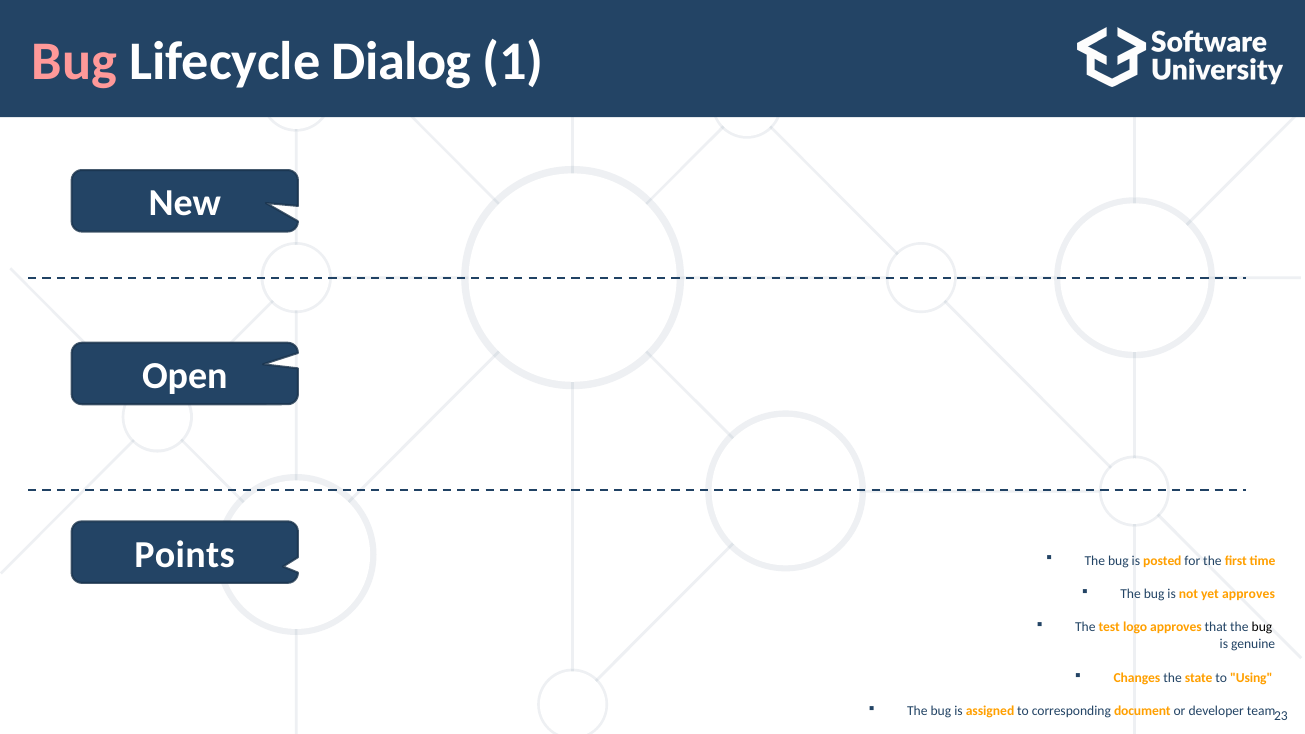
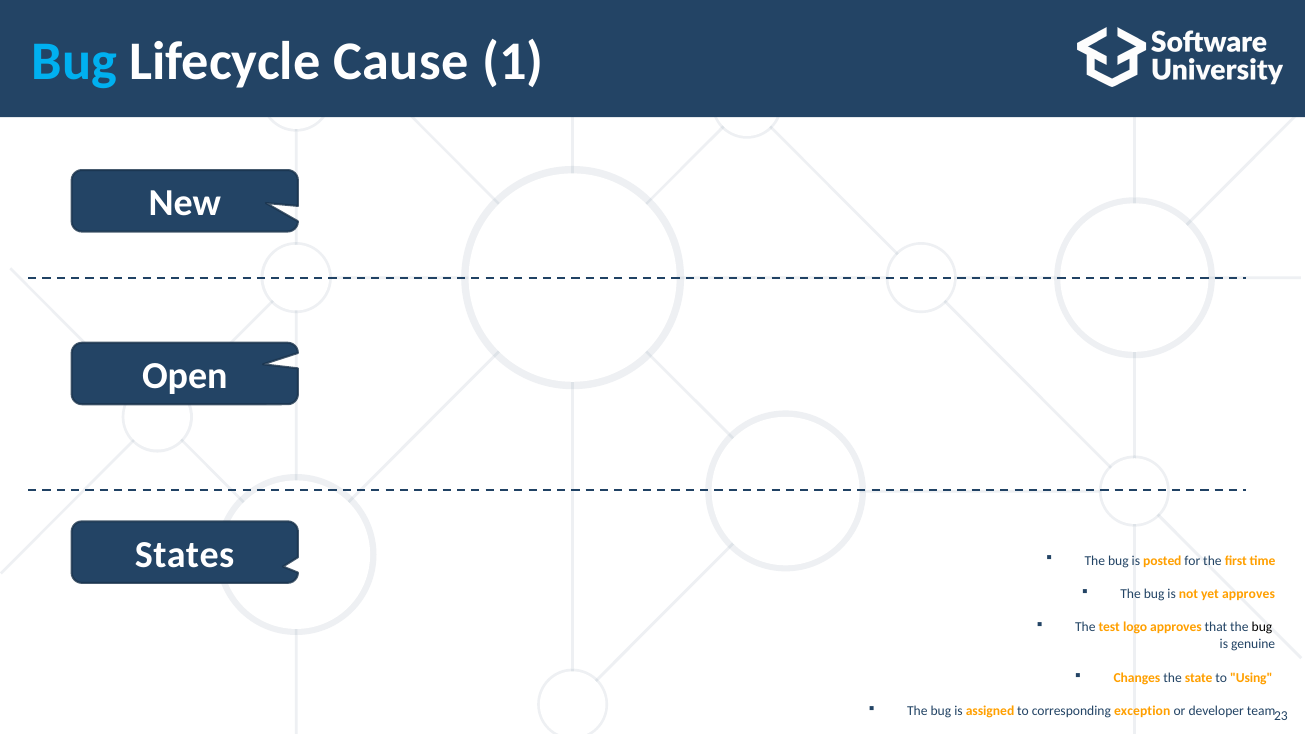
Bug at (75, 62) colour: pink -> light blue
Dialog: Dialog -> Cause
Points: Points -> States
document: document -> exception
